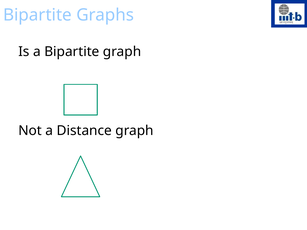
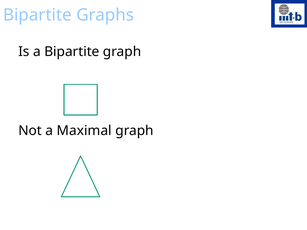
Distance: Distance -> Maximal
